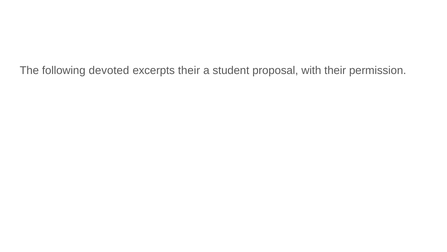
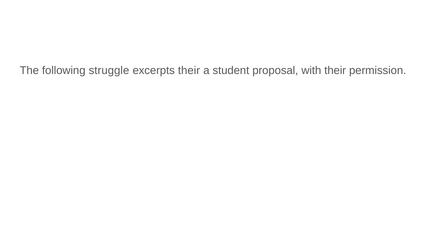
devoted: devoted -> struggle
